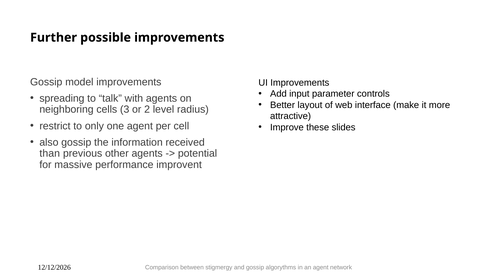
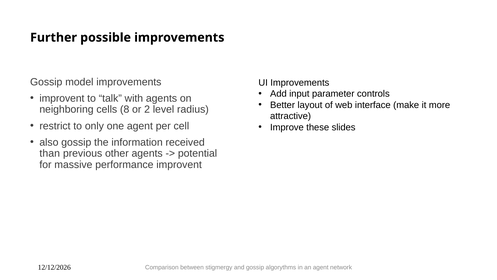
spreading at (62, 98): spreading -> improvent
3: 3 -> 8
